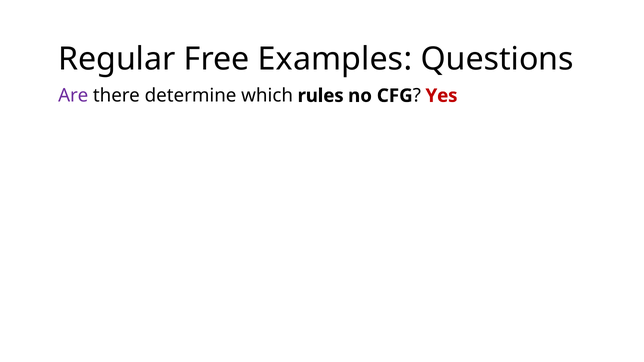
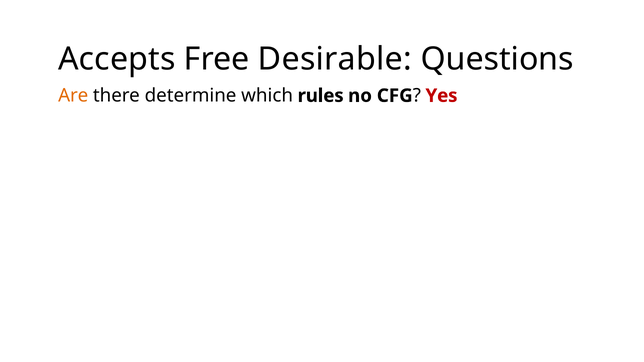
Regular: Regular -> Accepts
Examples: Examples -> Desirable
Are colour: purple -> orange
